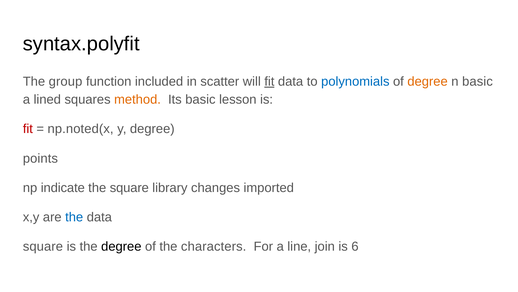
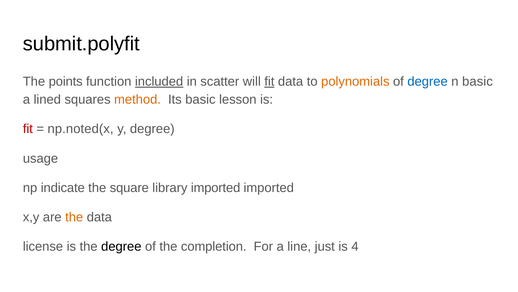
syntax.polyfit: syntax.polyfit -> submit.polyfit
group: group -> points
included underline: none -> present
polynomials colour: blue -> orange
degree at (428, 81) colour: orange -> blue
points: points -> usage
library changes: changes -> imported
the at (74, 217) colour: blue -> orange
square at (43, 246): square -> license
characters: characters -> completion
join: join -> just
6: 6 -> 4
